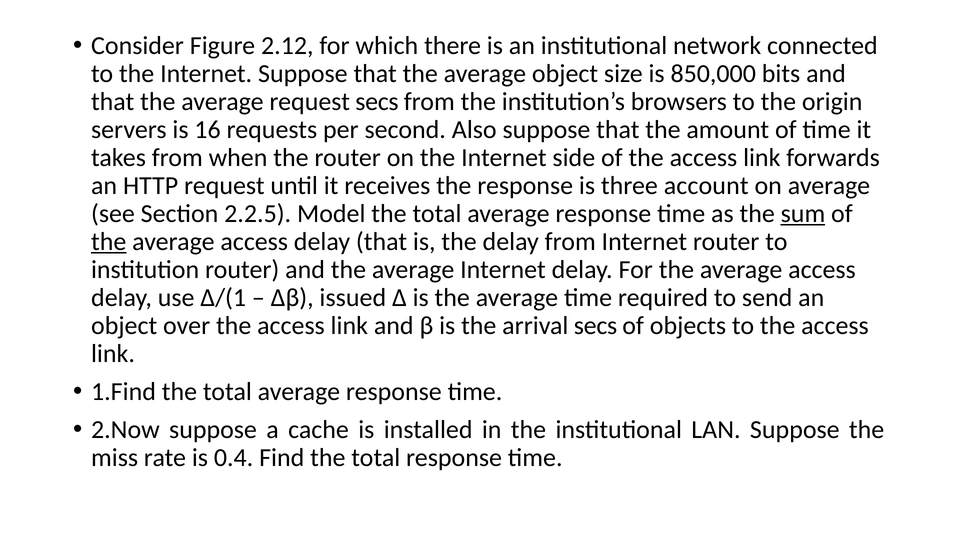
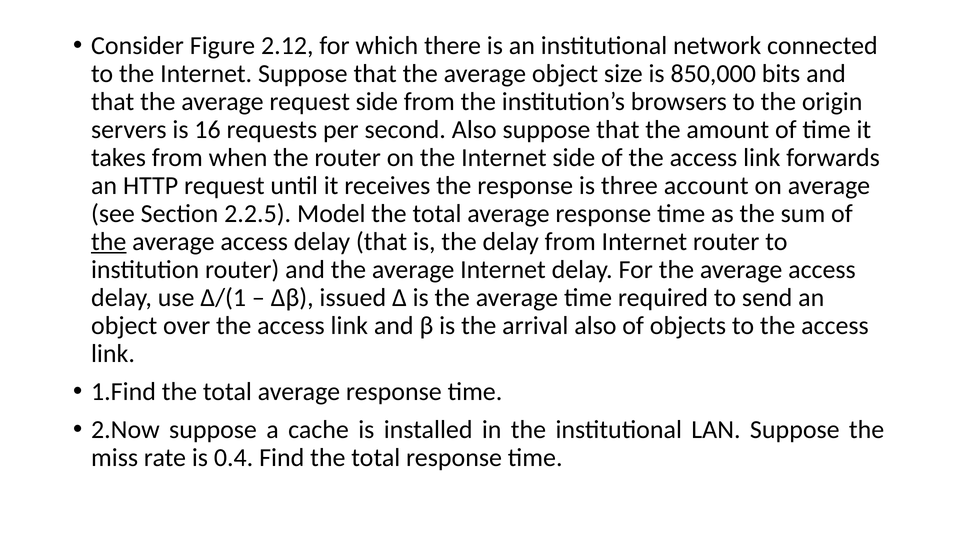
request secs: secs -> side
sum underline: present -> none
arrival secs: secs -> also
